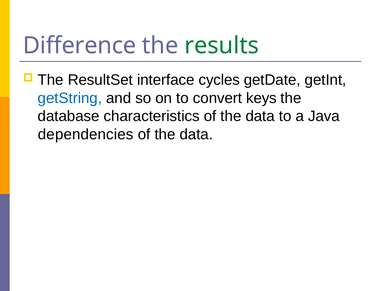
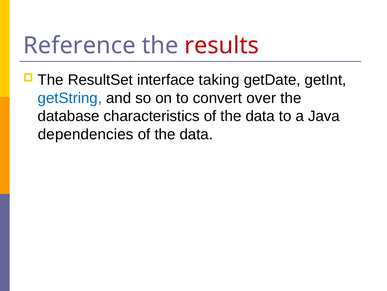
Difference: Difference -> Reference
results colour: green -> red
cycles: cycles -> taking
keys: keys -> over
